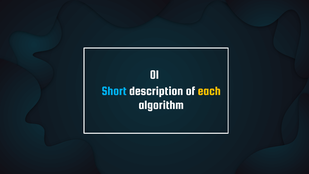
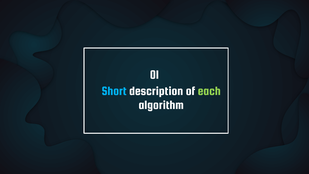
each colour: yellow -> light green
